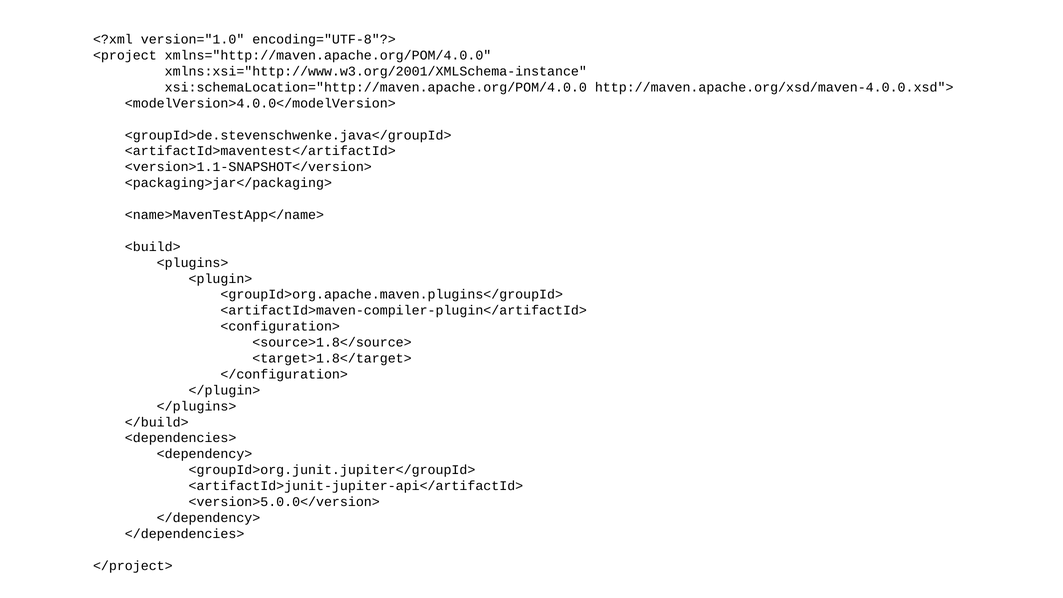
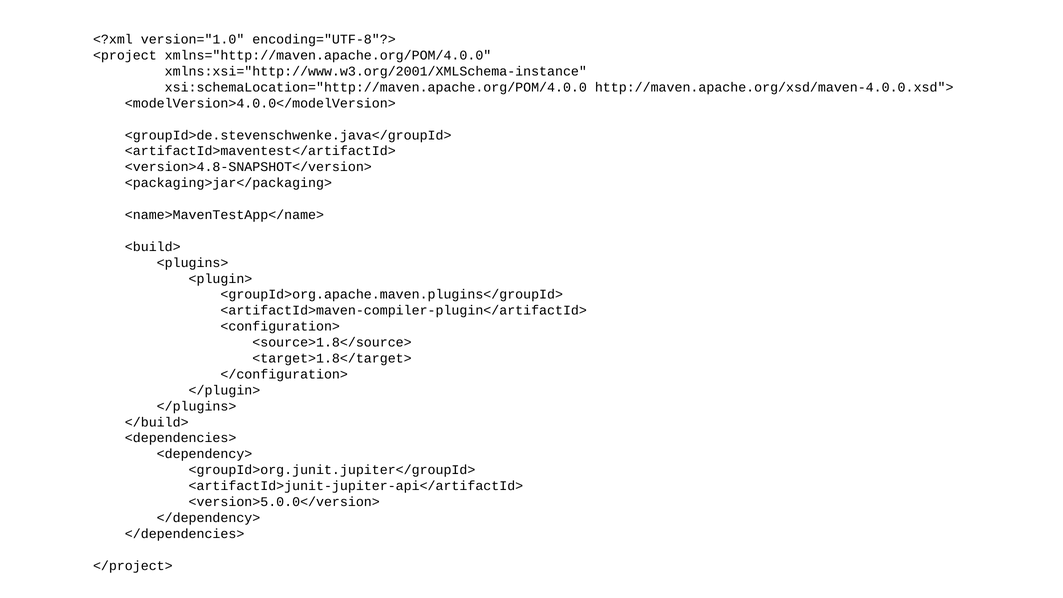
<version>1.1-SNAPSHOT</version>: <version>1.1-SNAPSHOT</version> -> <version>4.8-SNAPSHOT</version>
